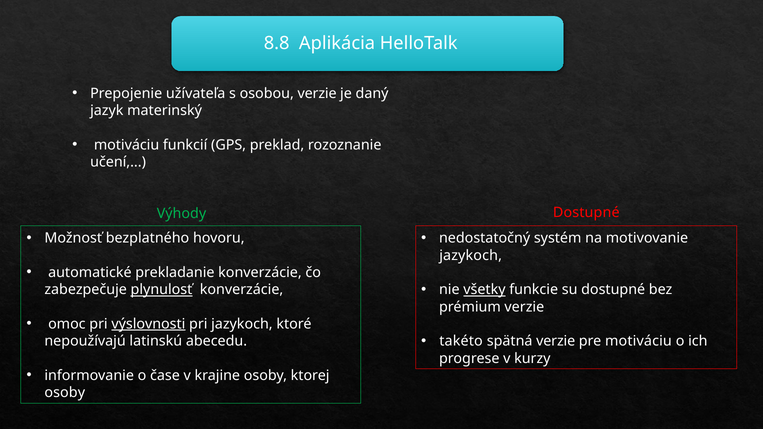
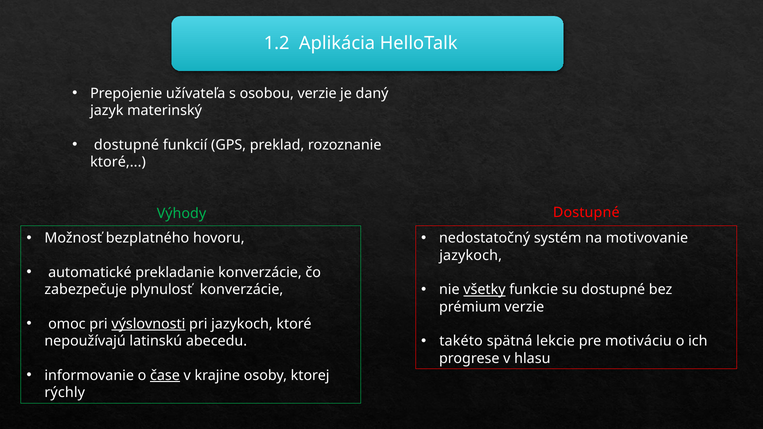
8.8: 8.8 -> 1.2
motiváciu at (127, 145): motiváciu -> dostupné
učení at (118, 162): učení -> ktoré
plynulosť underline: present -> none
spätná verzie: verzie -> lekcie
kurzy: kurzy -> hlasu
čase underline: none -> present
osoby at (65, 393): osoby -> rýchly
